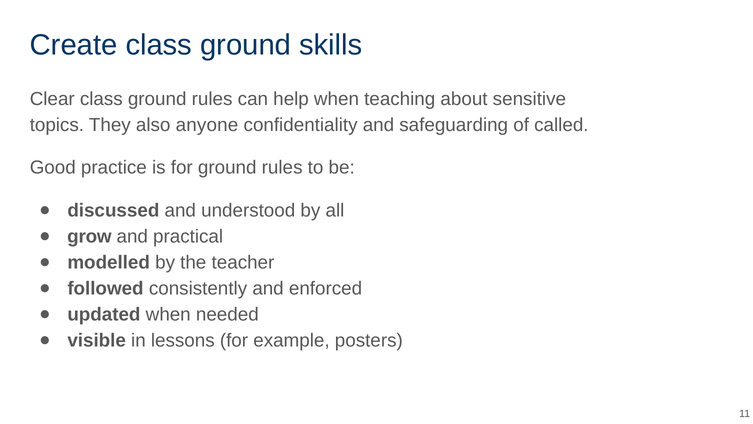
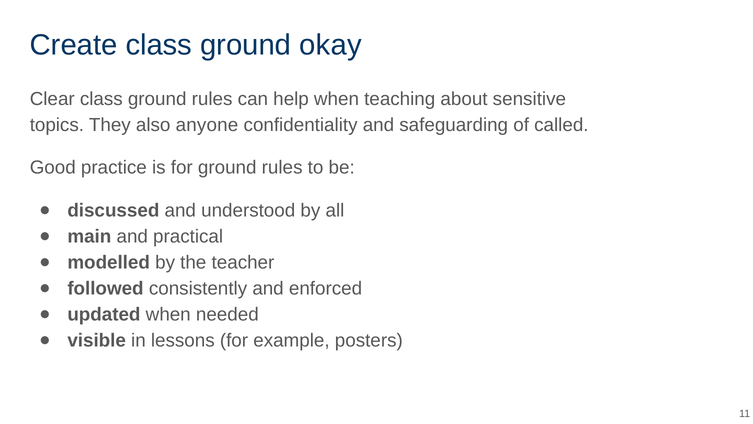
skills: skills -> okay
grow: grow -> main
